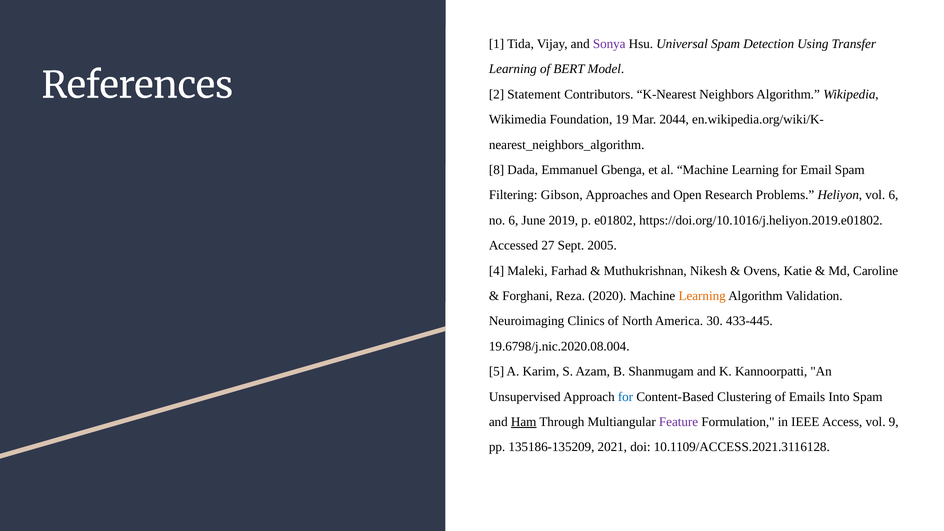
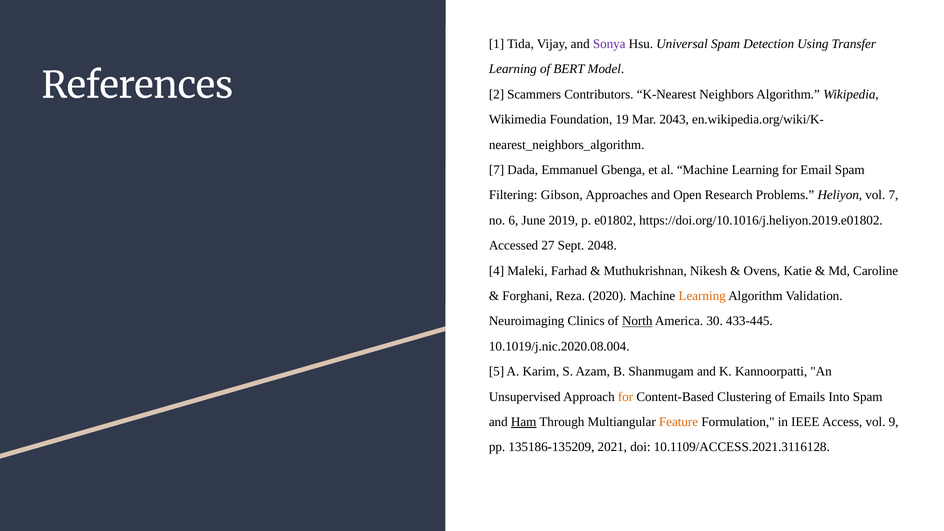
Statement: Statement -> Scammers
2044: 2044 -> 2043
8 at (497, 170): 8 -> 7
vol 6: 6 -> 7
2005: 2005 -> 2048
North underline: none -> present
19.6798/j.nic.2020.08.004: 19.6798/j.nic.2020.08.004 -> 10.1019/j.nic.2020.08.004
for at (625, 397) colour: blue -> orange
Feature colour: purple -> orange
